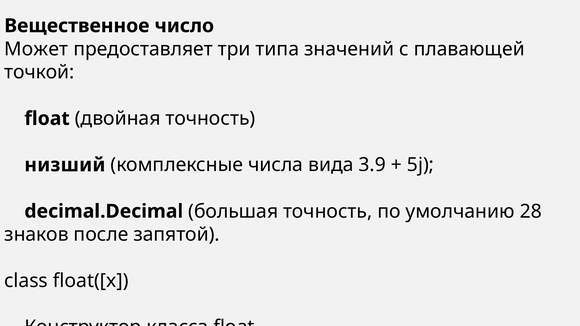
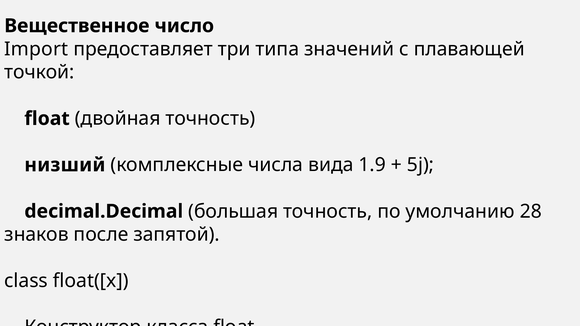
Может: Может -> Import
3.9: 3.9 -> 1.9
